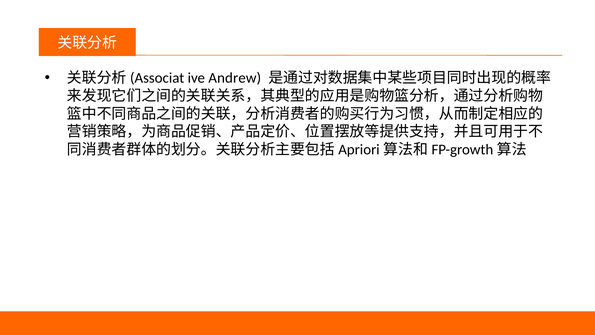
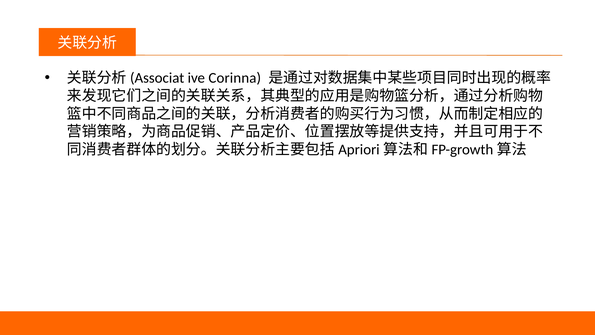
Andrew: Andrew -> Corinna
